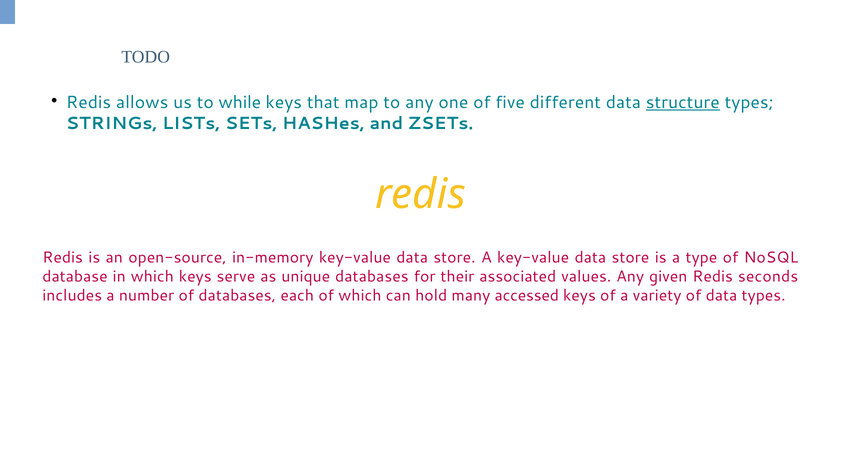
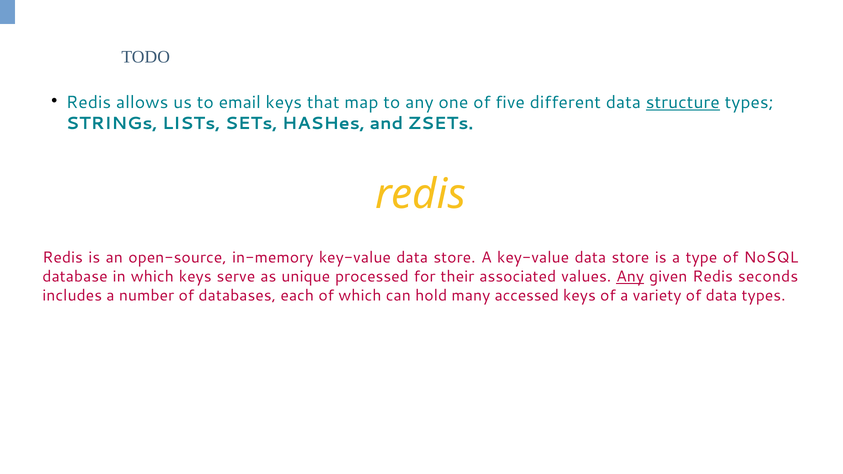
while: while -> email
unique databases: databases -> processed
Any at (630, 277) underline: none -> present
